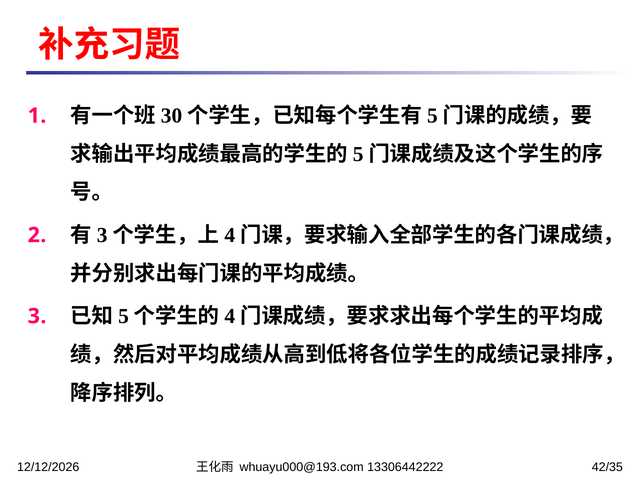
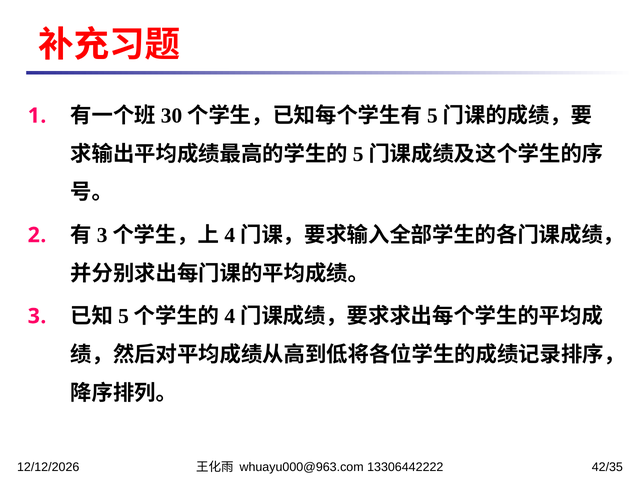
whuayu000@193.com: whuayu000@193.com -> whuayu000@963.com
